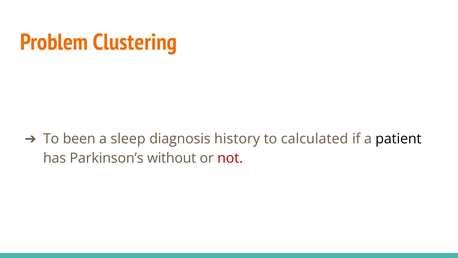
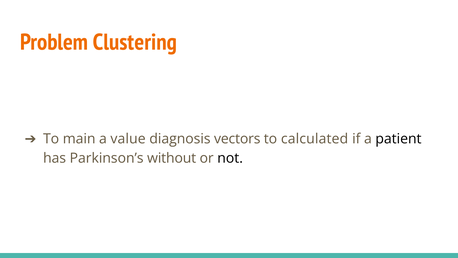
been: been -> main
sleep: sleep -> value
history: history -> vectors
not colour: red -> black
